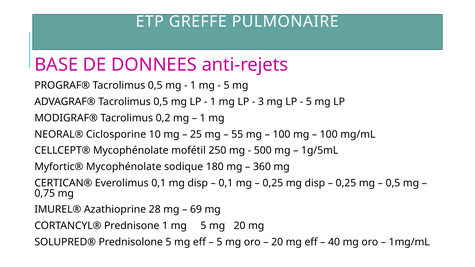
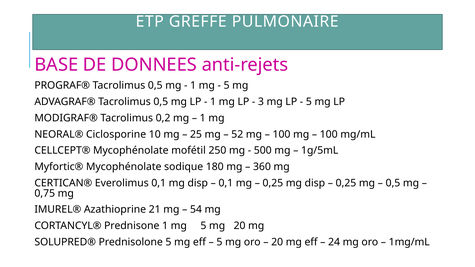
55: 55 -> 52
28: 28 -> 21
69: 69 -> 54
40: 40 -> 24
